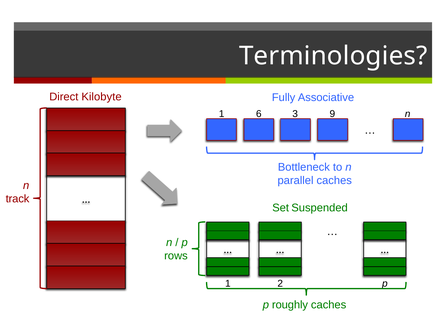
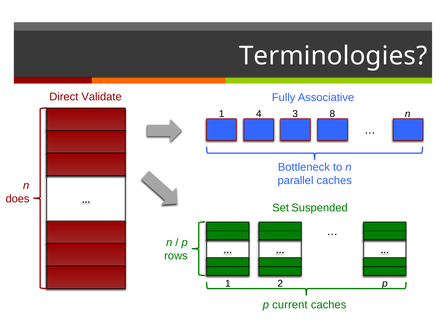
Kilobyte: Kilobyte -> Validate
6: 6 -> 4
9: 9 -> 8
track: track -> does
roughly: roughly -> current
